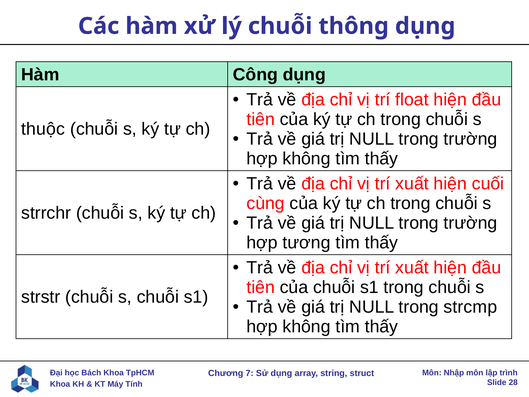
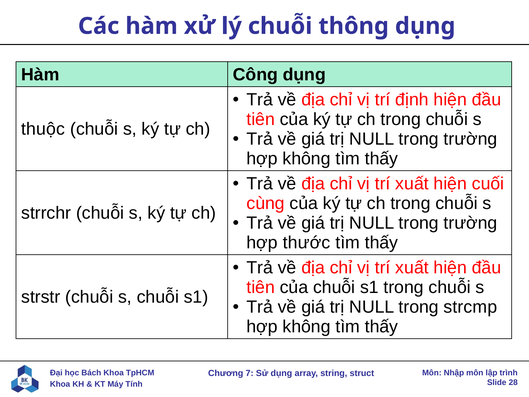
float: float -> định
tương: tương -> thước
